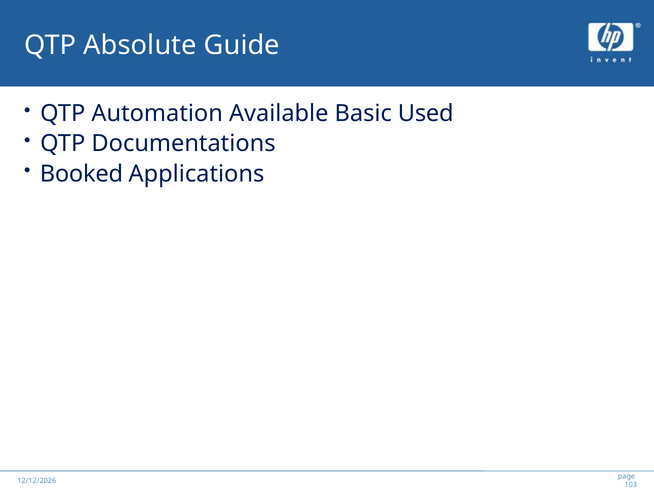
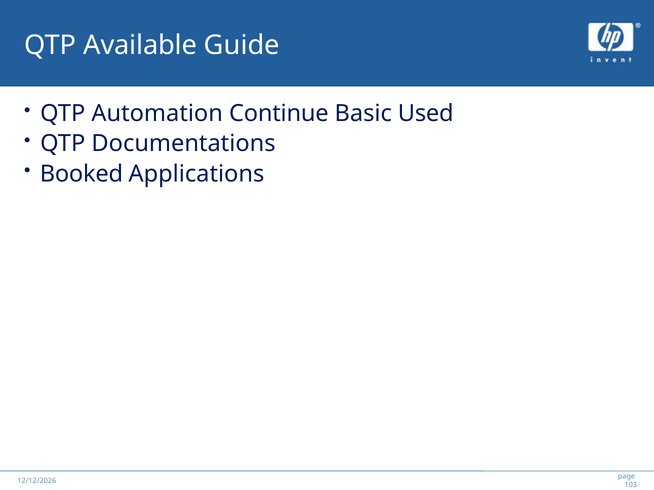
Absolute: Absolute -> Available
Available: Available -> Continue
